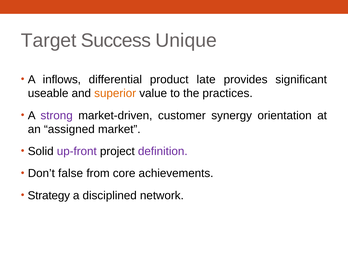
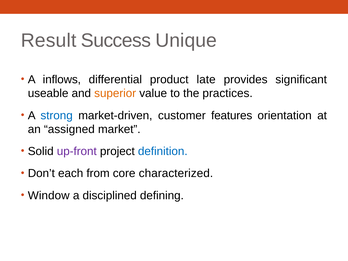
Target: Target -> Result
strong colour: purple -> blue
synergy: synergy -> features
definition colour: purple -> blue
false: false -> each
achievements: achievements -> characterized
Strategy: Strategy -> Window
network: network -> defining
